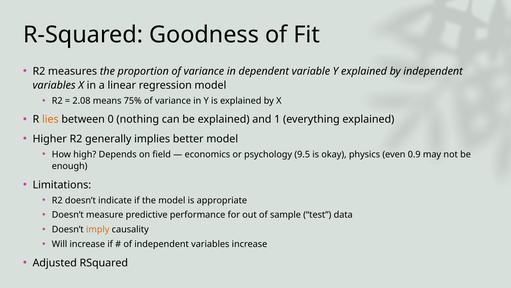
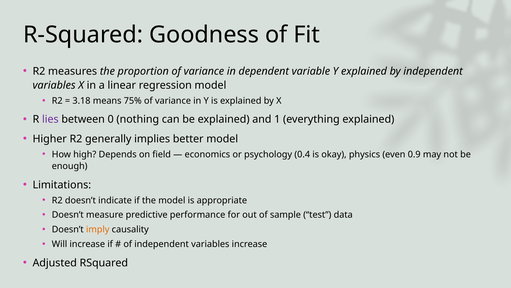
2.08: 2.08 -> 3.18
lies colour: orange -> purple
9.5: 9.5 -> 0.4
